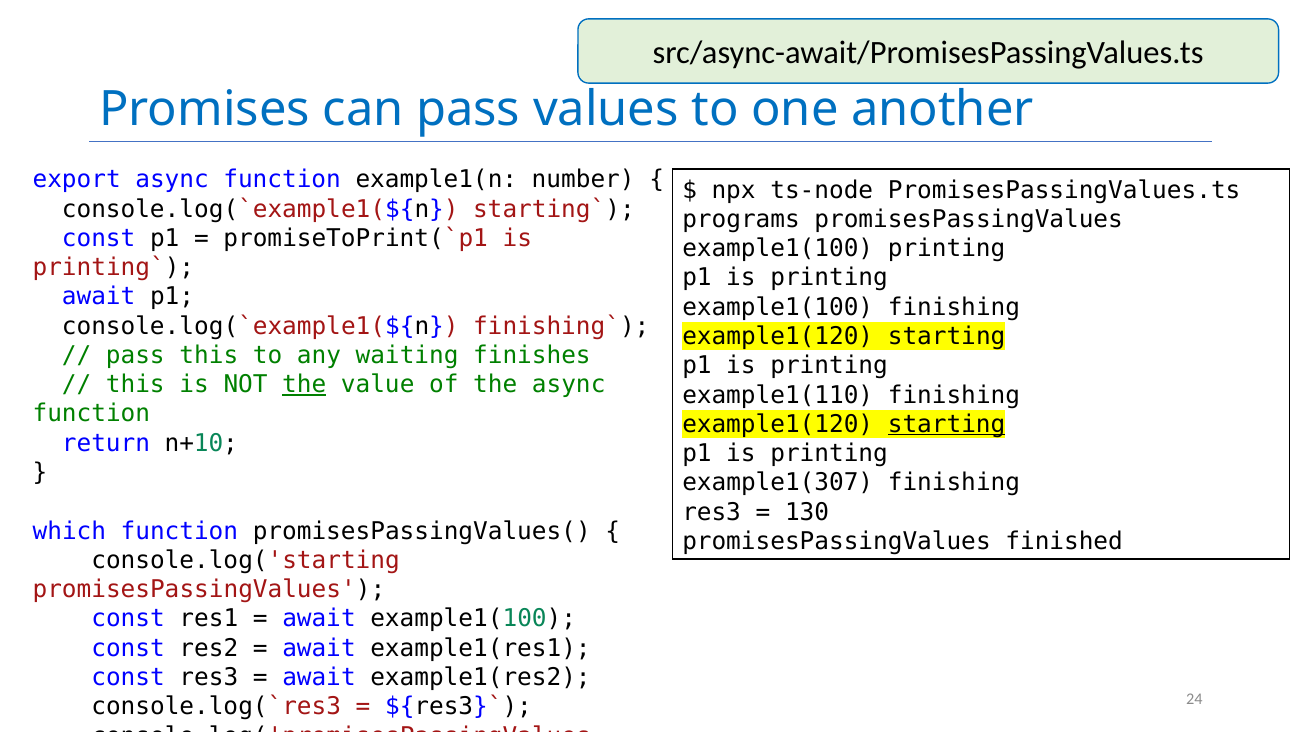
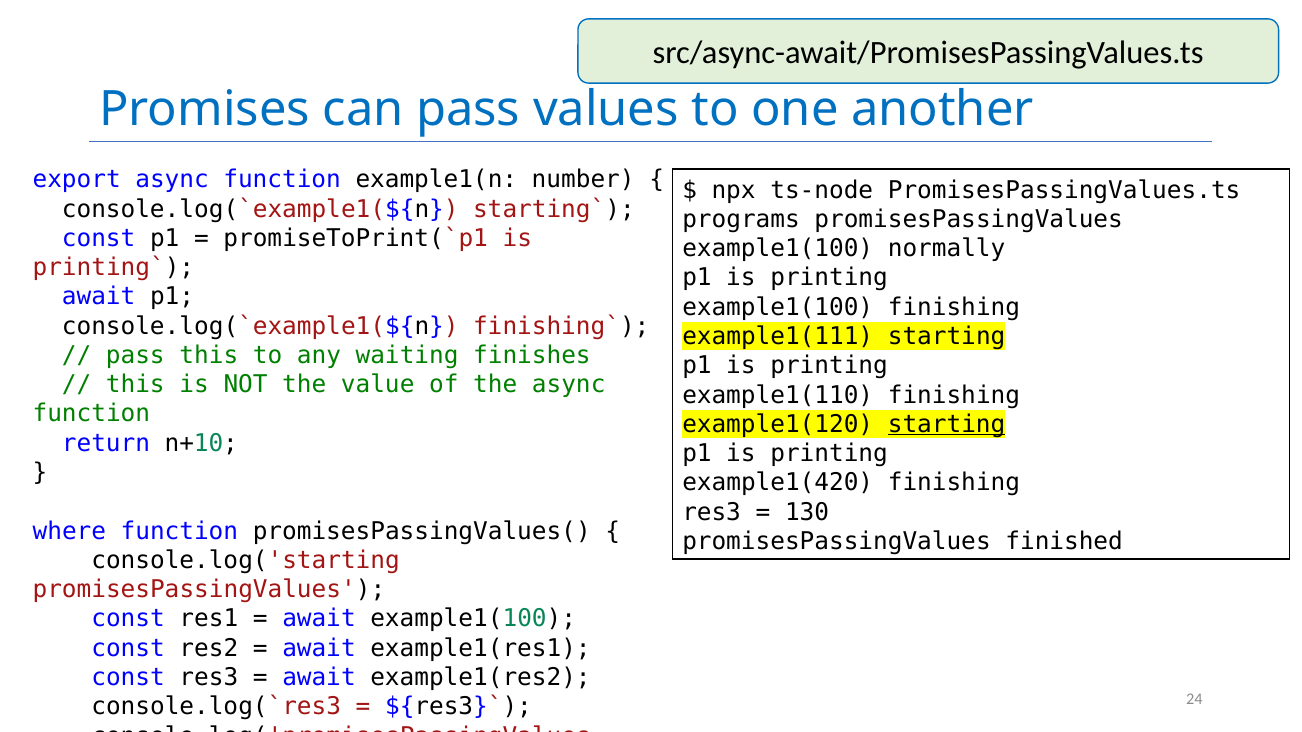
example1(100 printing: printing -> normally
example1(120 at (778, 337): example1(120 -> example1(111
the at (304, 385) underline: present -> none
example1(307: example1(307 -> example1(420
which: which -> where
